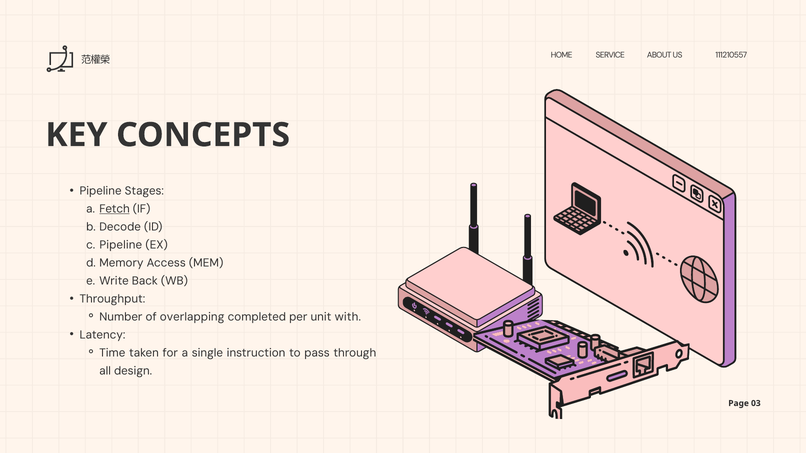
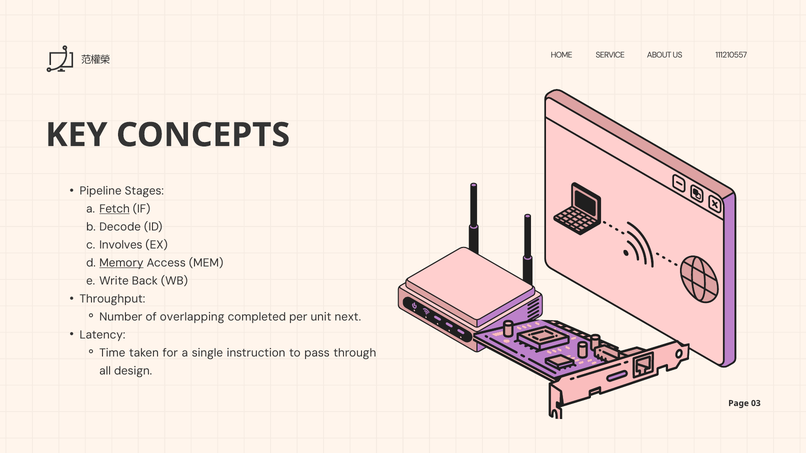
Pipeline at (121, 245): Pipeline -> Involves
Memory underline: none -> present
with: with -> next
